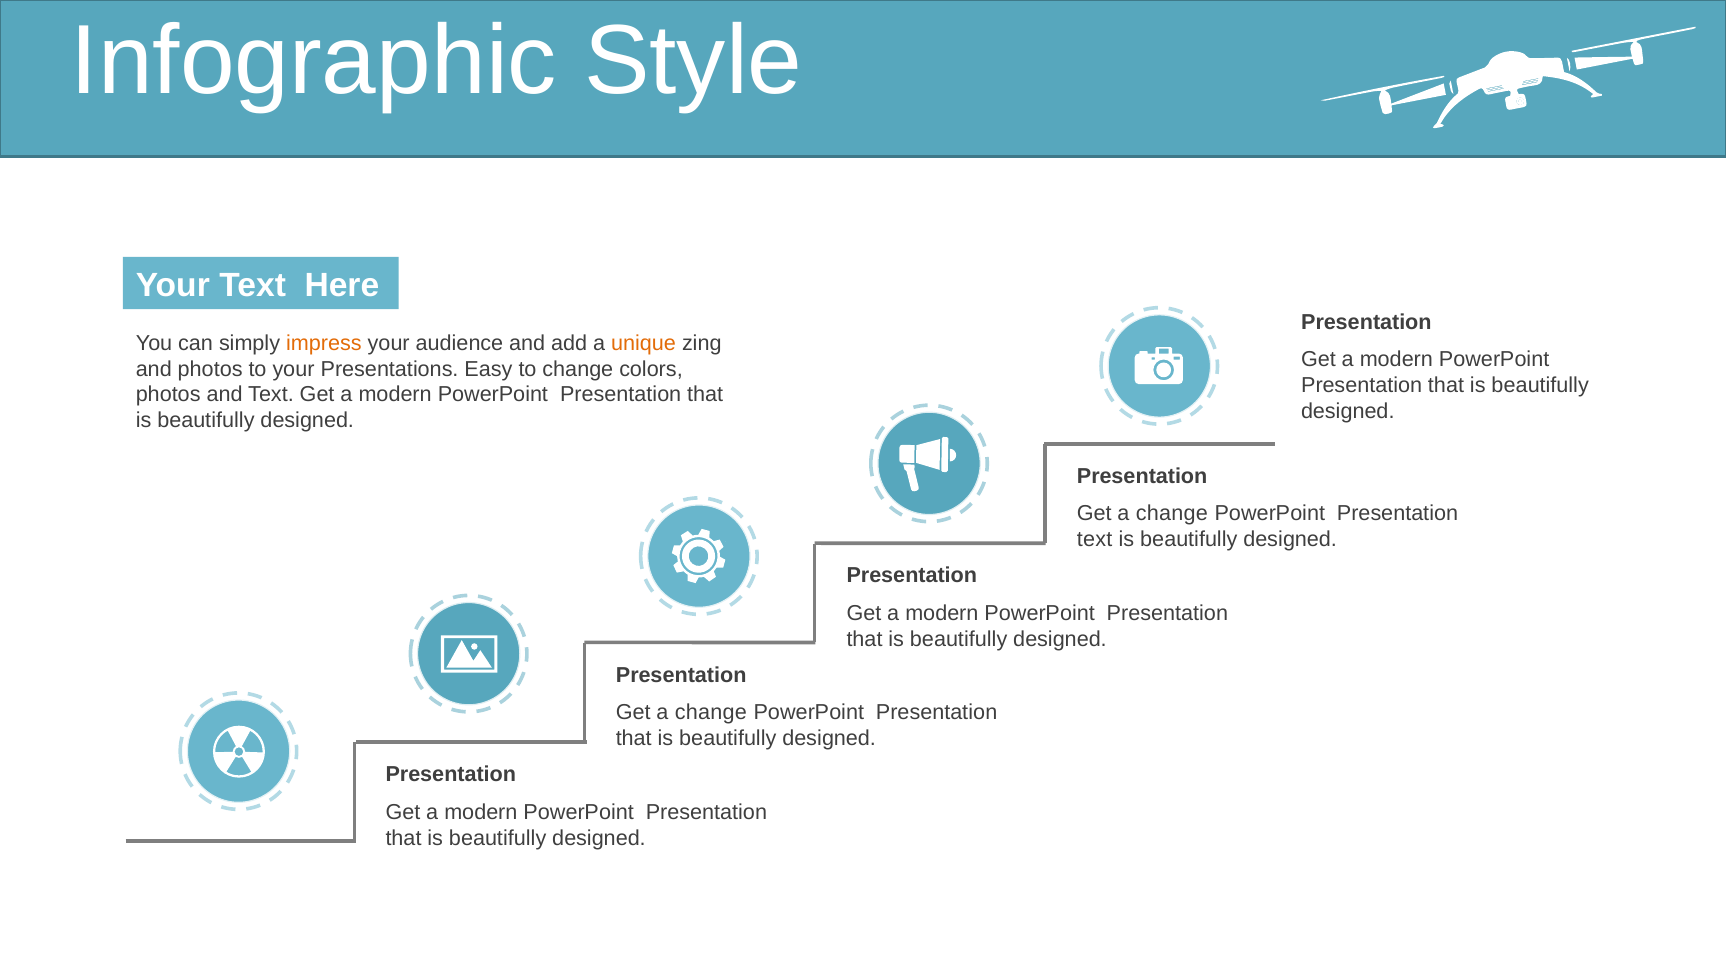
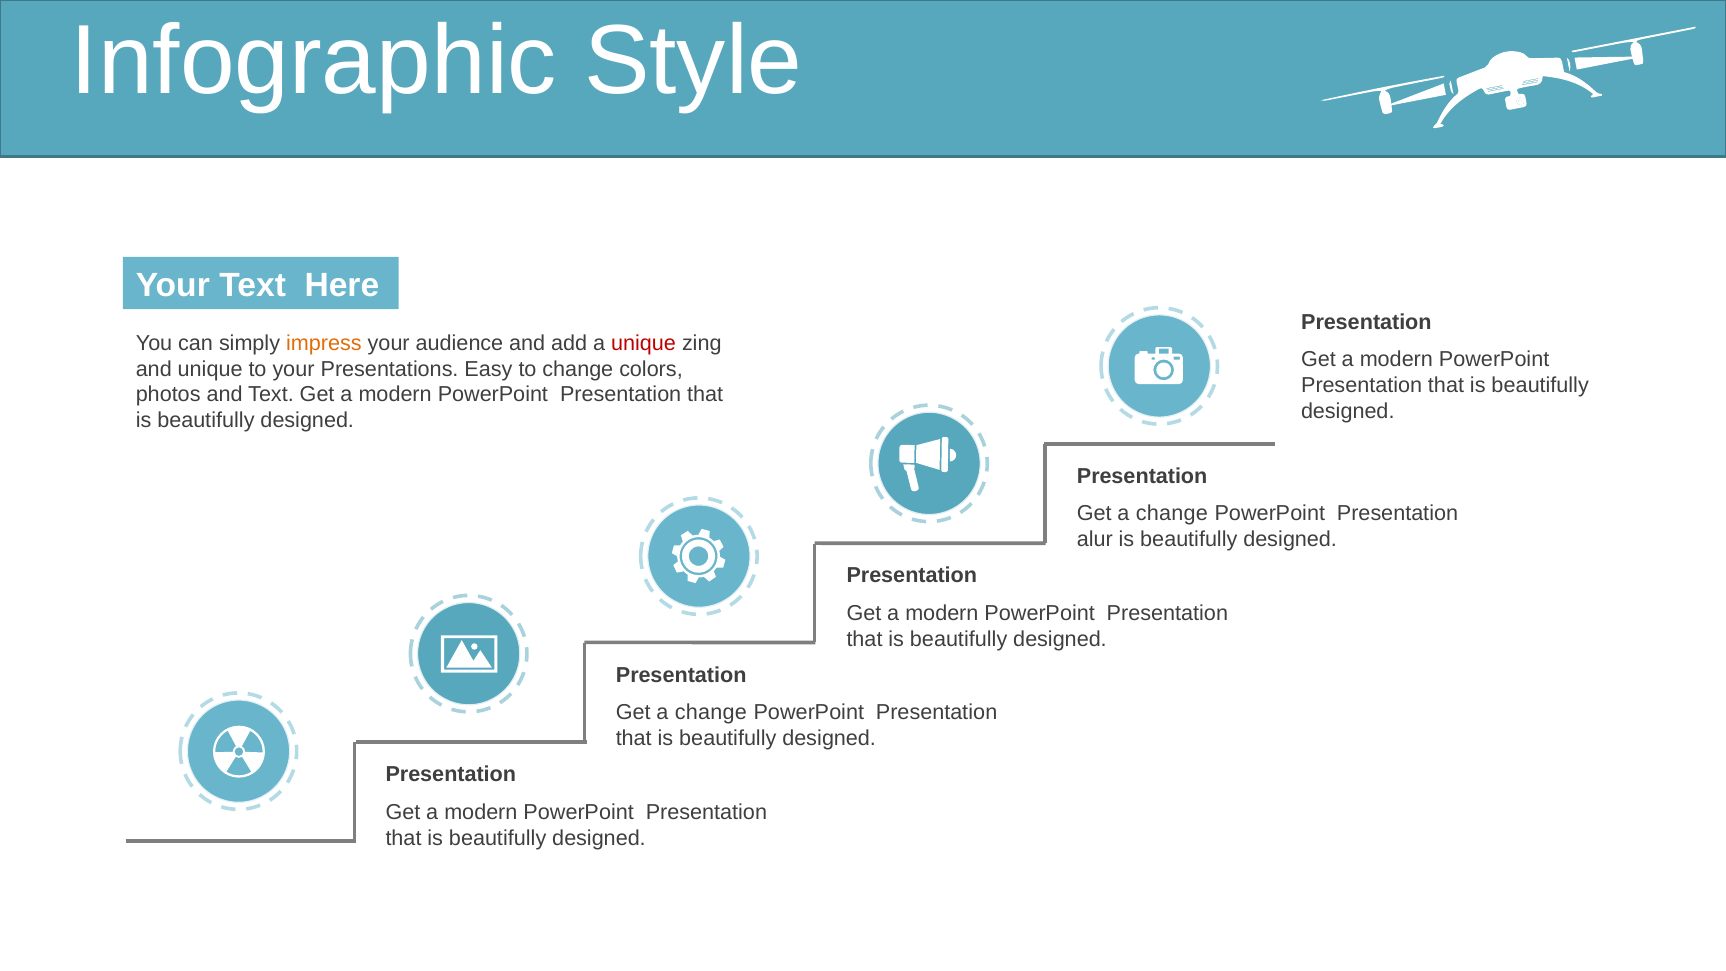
unique at (644, 343) colour: orange -> red
and photos: photos -> unique
text at (1095, 539): text -> alur
